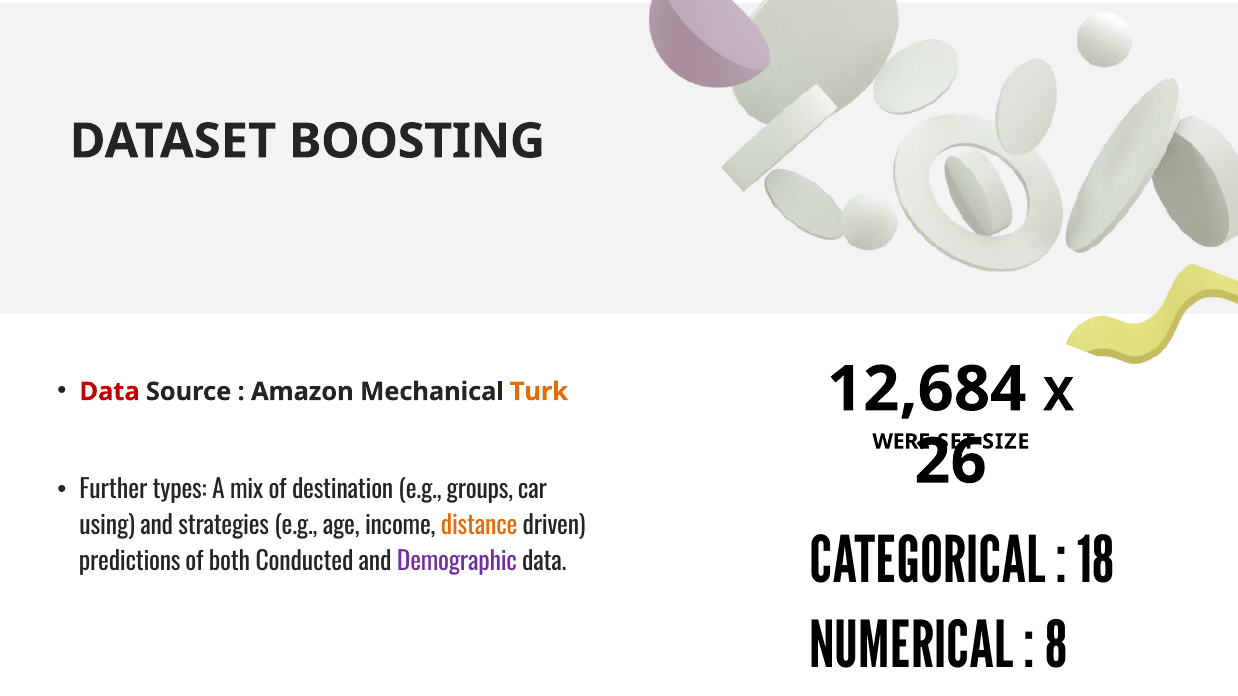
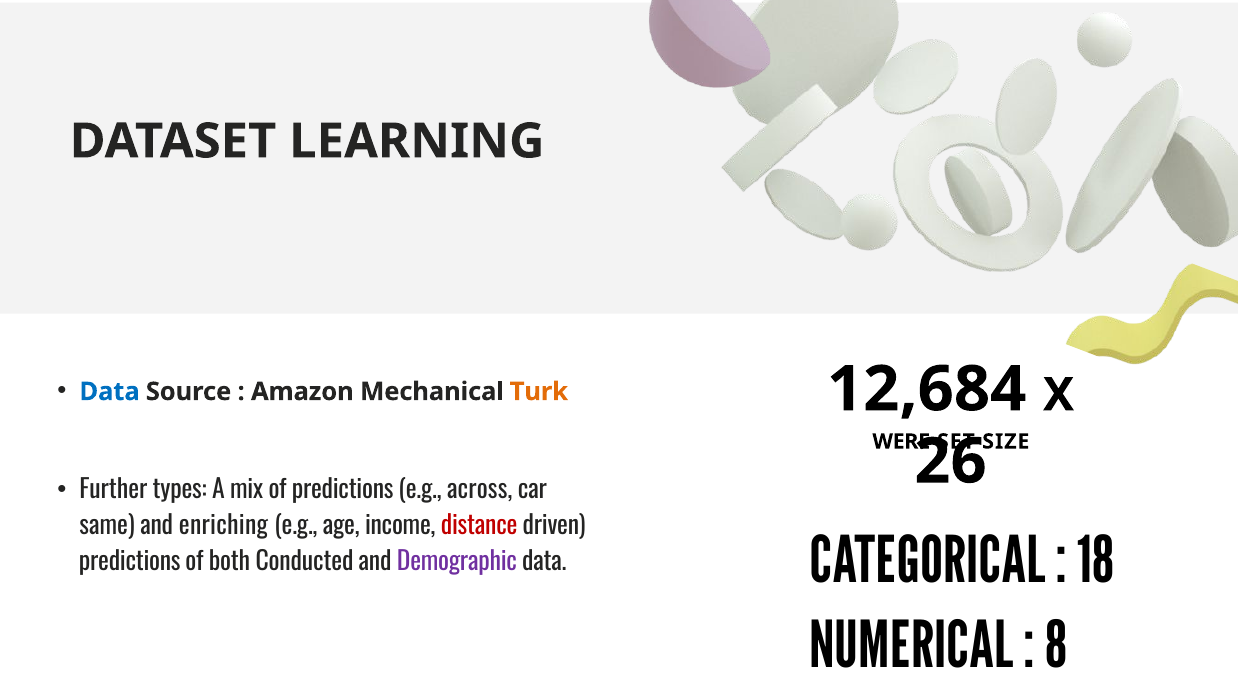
BOOSTING: BOOSTING -> LEARNING
Data at (110, 392) colour: red -> blue
of destination: destination -> predictions
groups: groups -> across
using: using -> same
strategies: strategies -> enriching
distance colour: orange -> red
